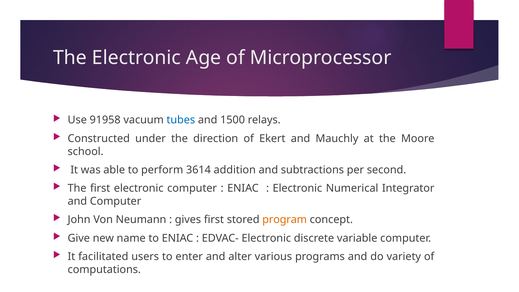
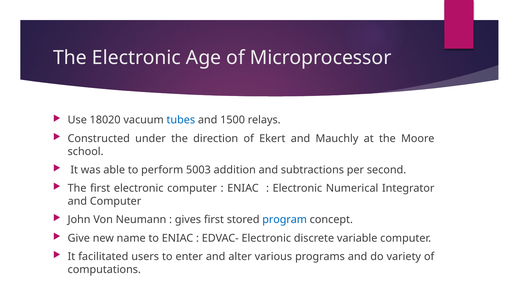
91958: 91958 -> 18020
3614: 3614 -> 5003
program colour: orange -> blue
